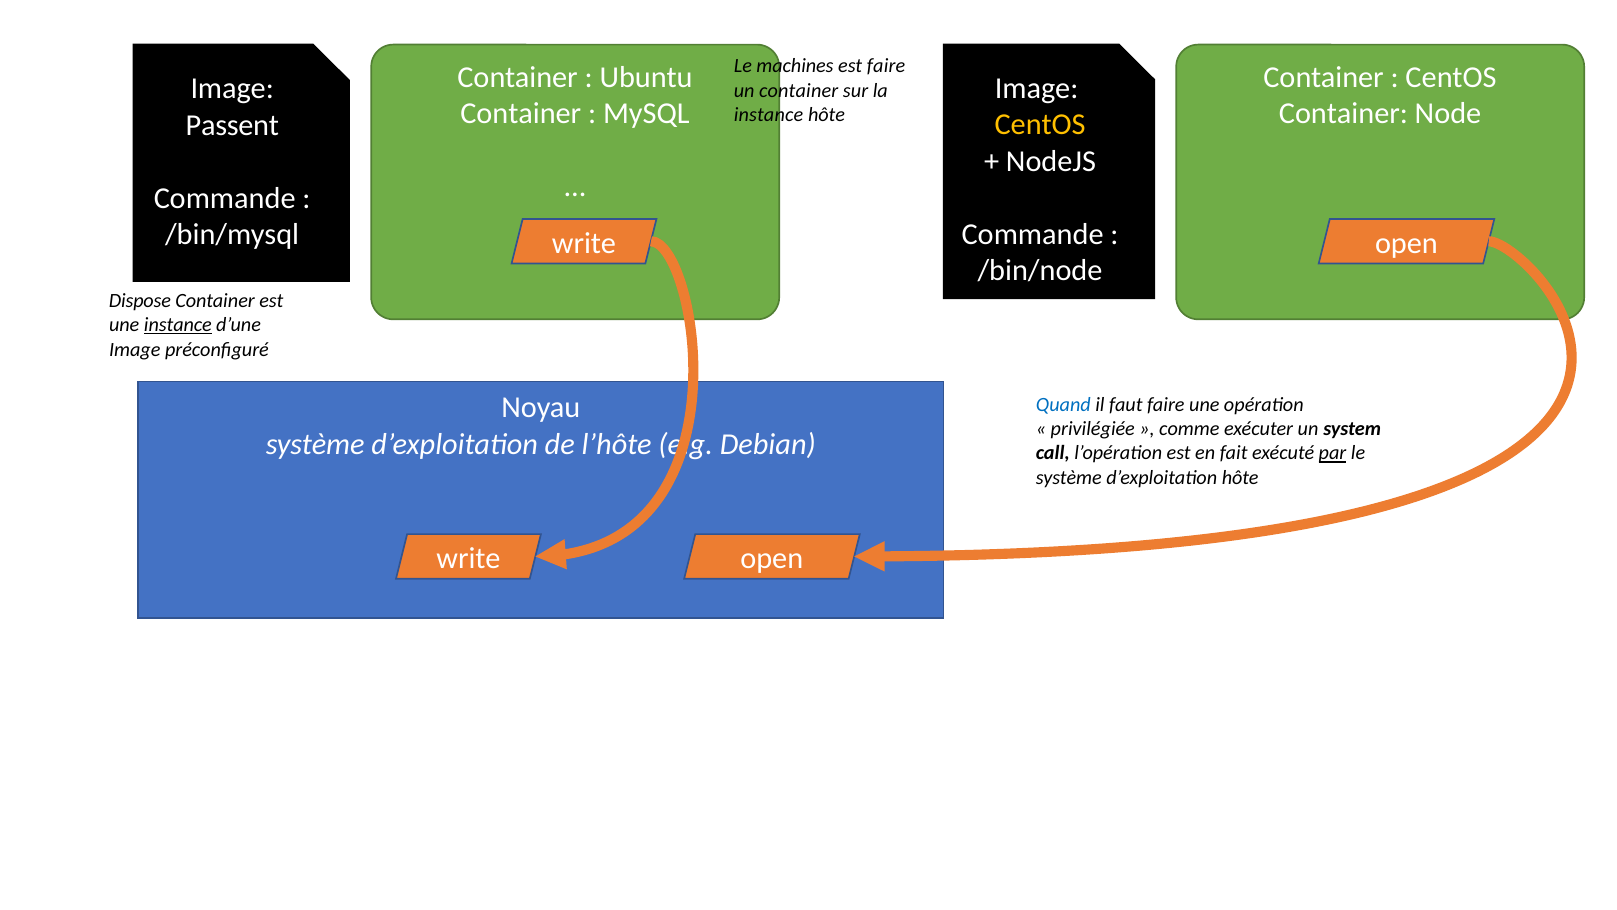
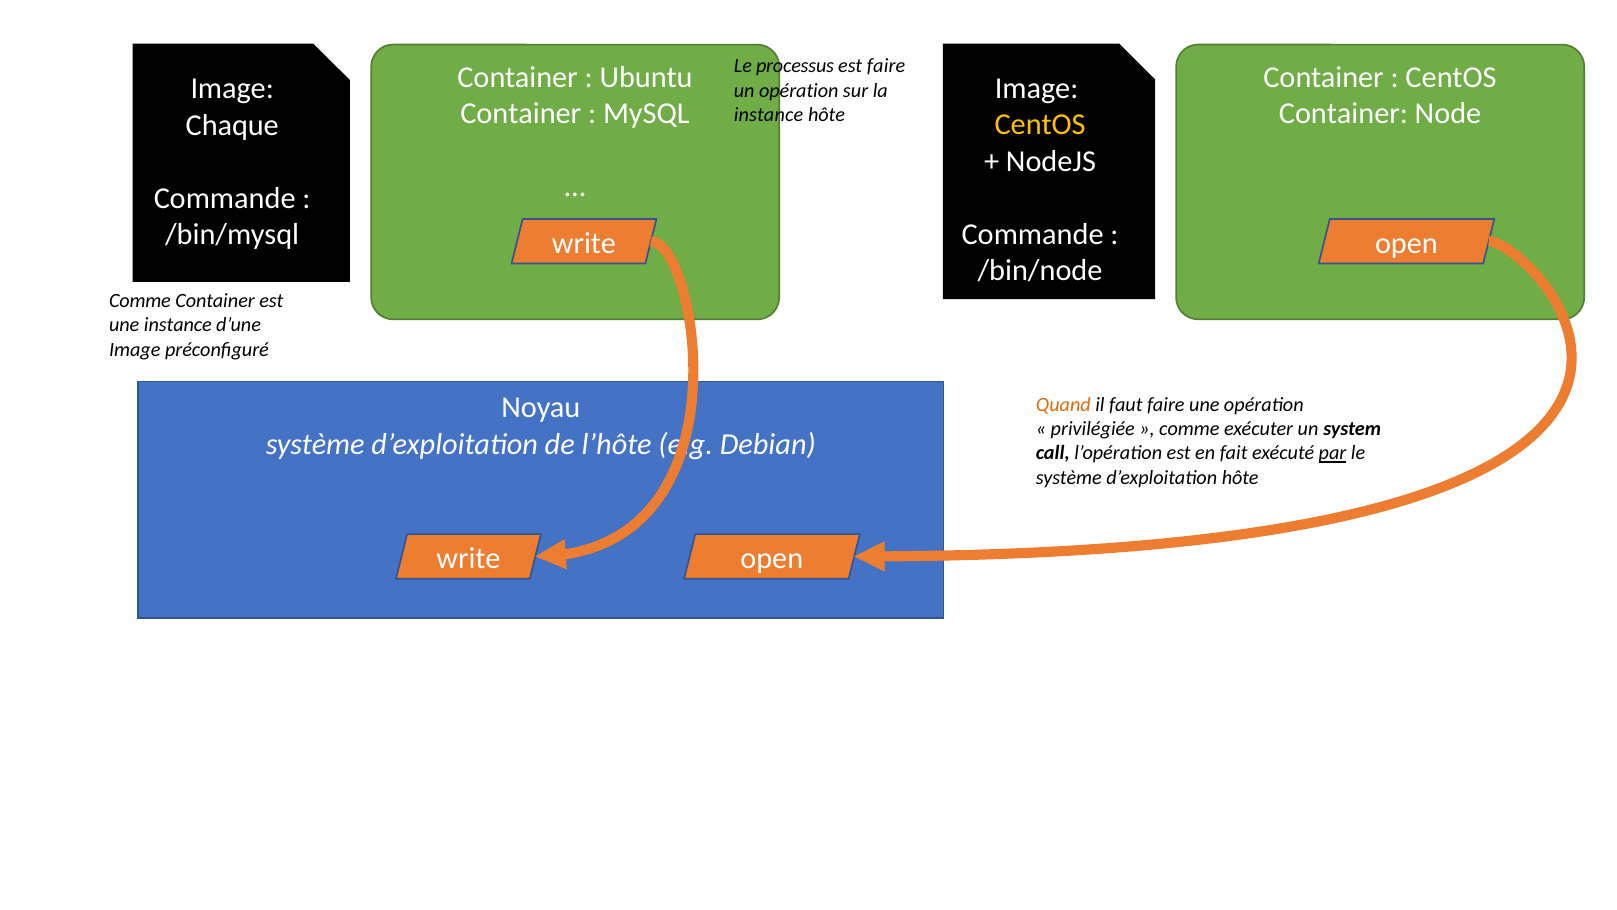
machines: machines -> processus
un container: container -> opération
Passent: Passent -> Chaque
Dispose at (140, 301): Dispose -> Comme
instance at (178, 325) underline: present -> none
Quand colour: blue -> orange
